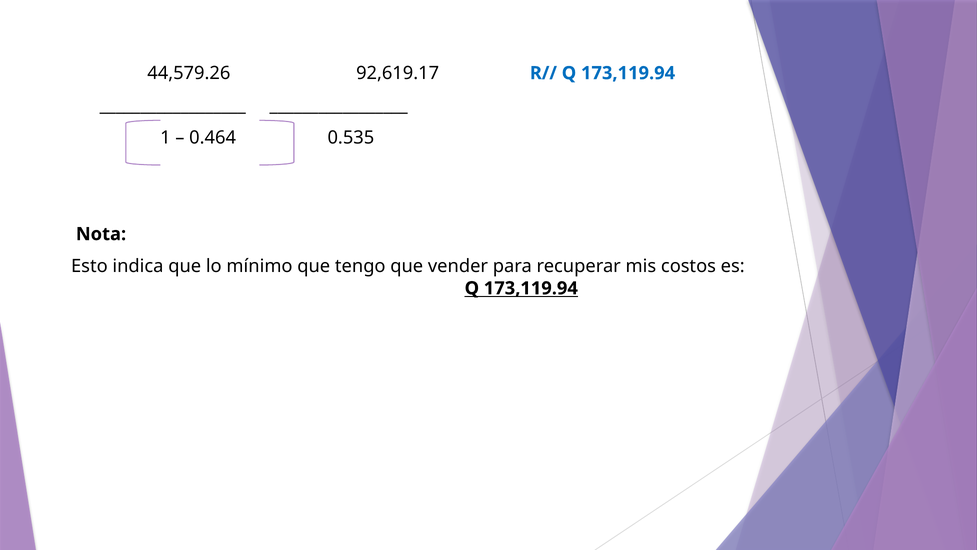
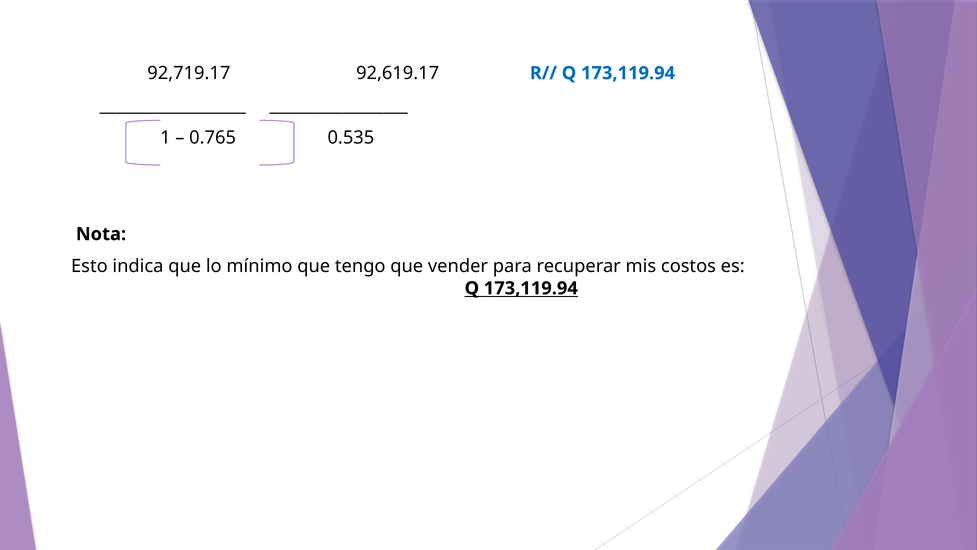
44,579.26: 44,579.26 -> 92,719.17
0.464: 0.464 -> 0.765
